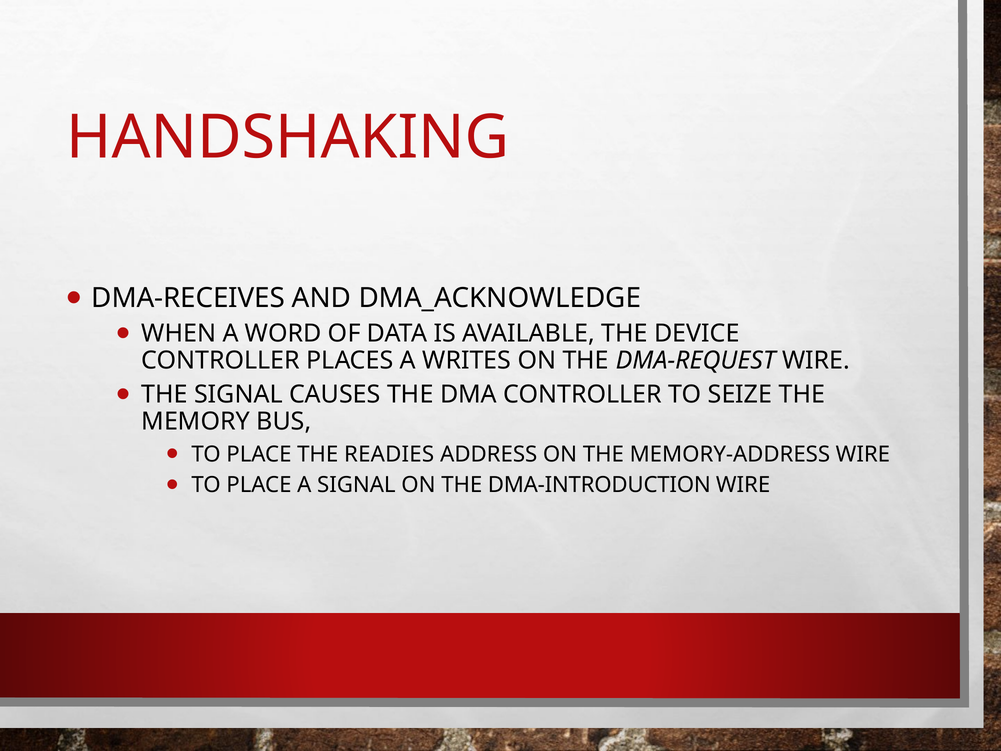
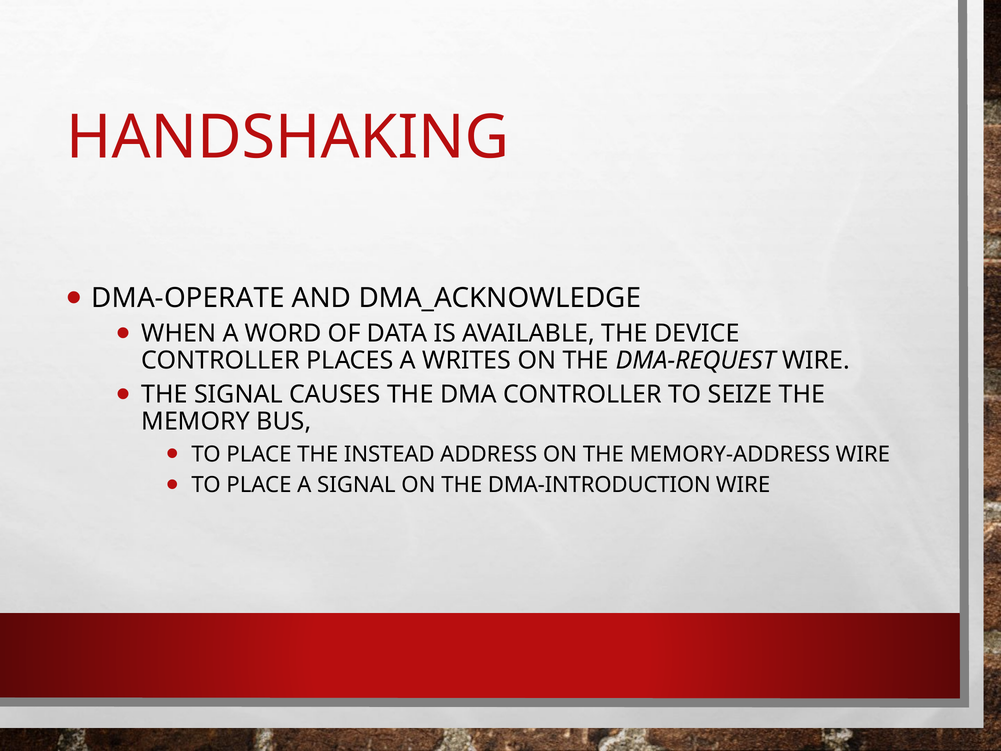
DMA-RECEIVES: DMA-RECEIVES -> DMA-OPERATE
READIES: READIES -> INSTEAD
